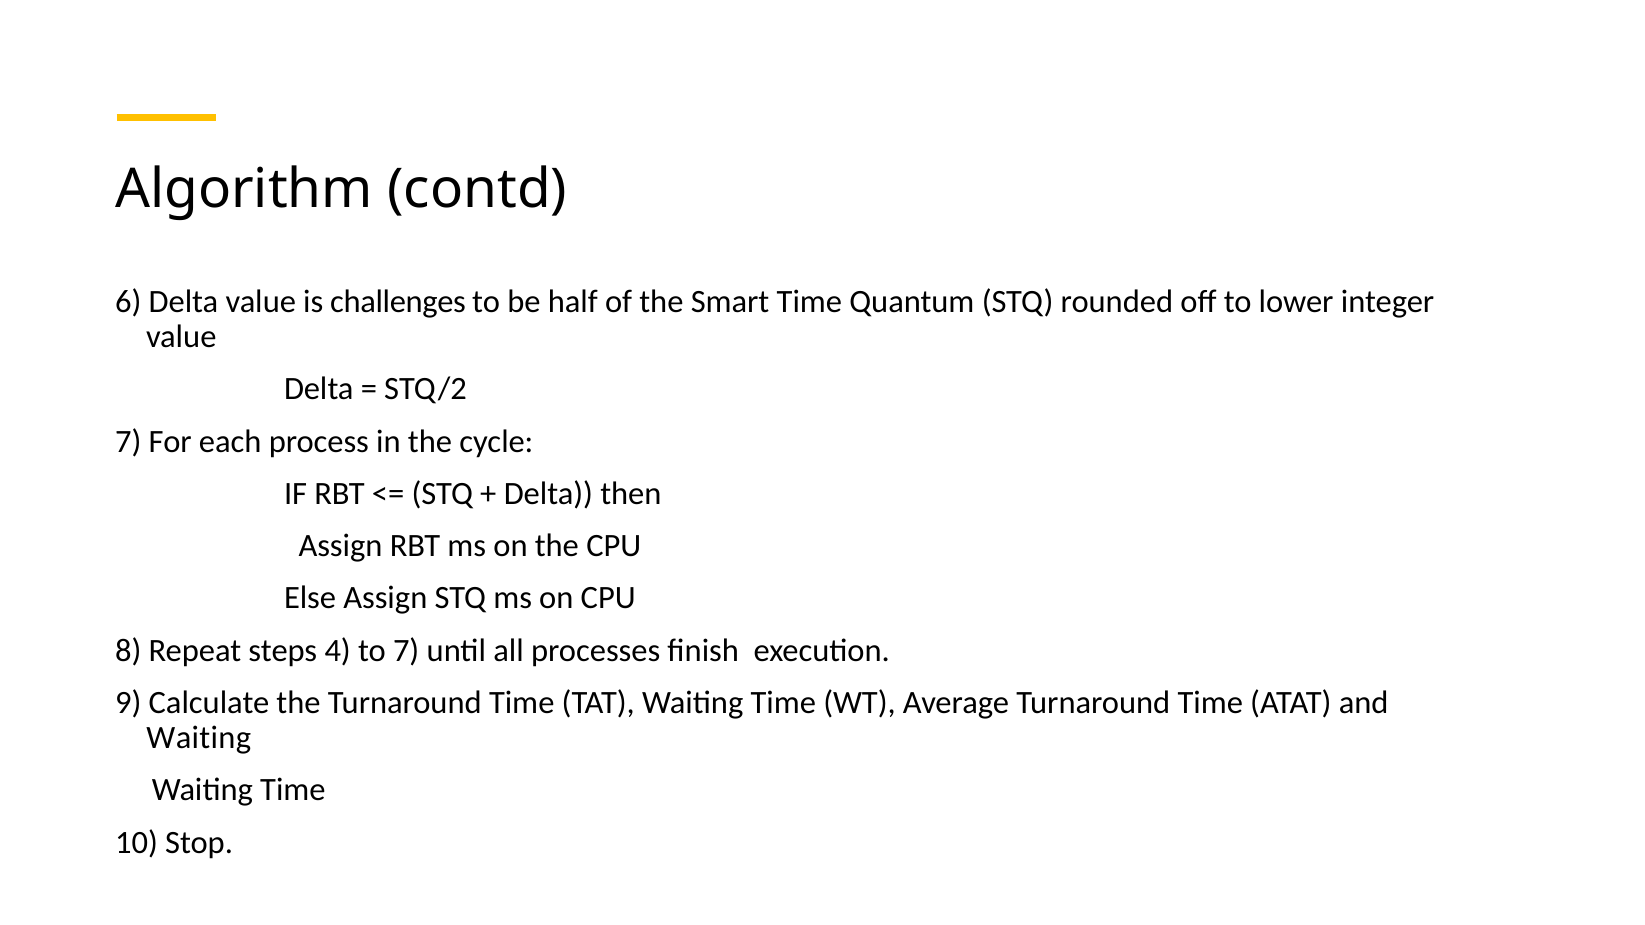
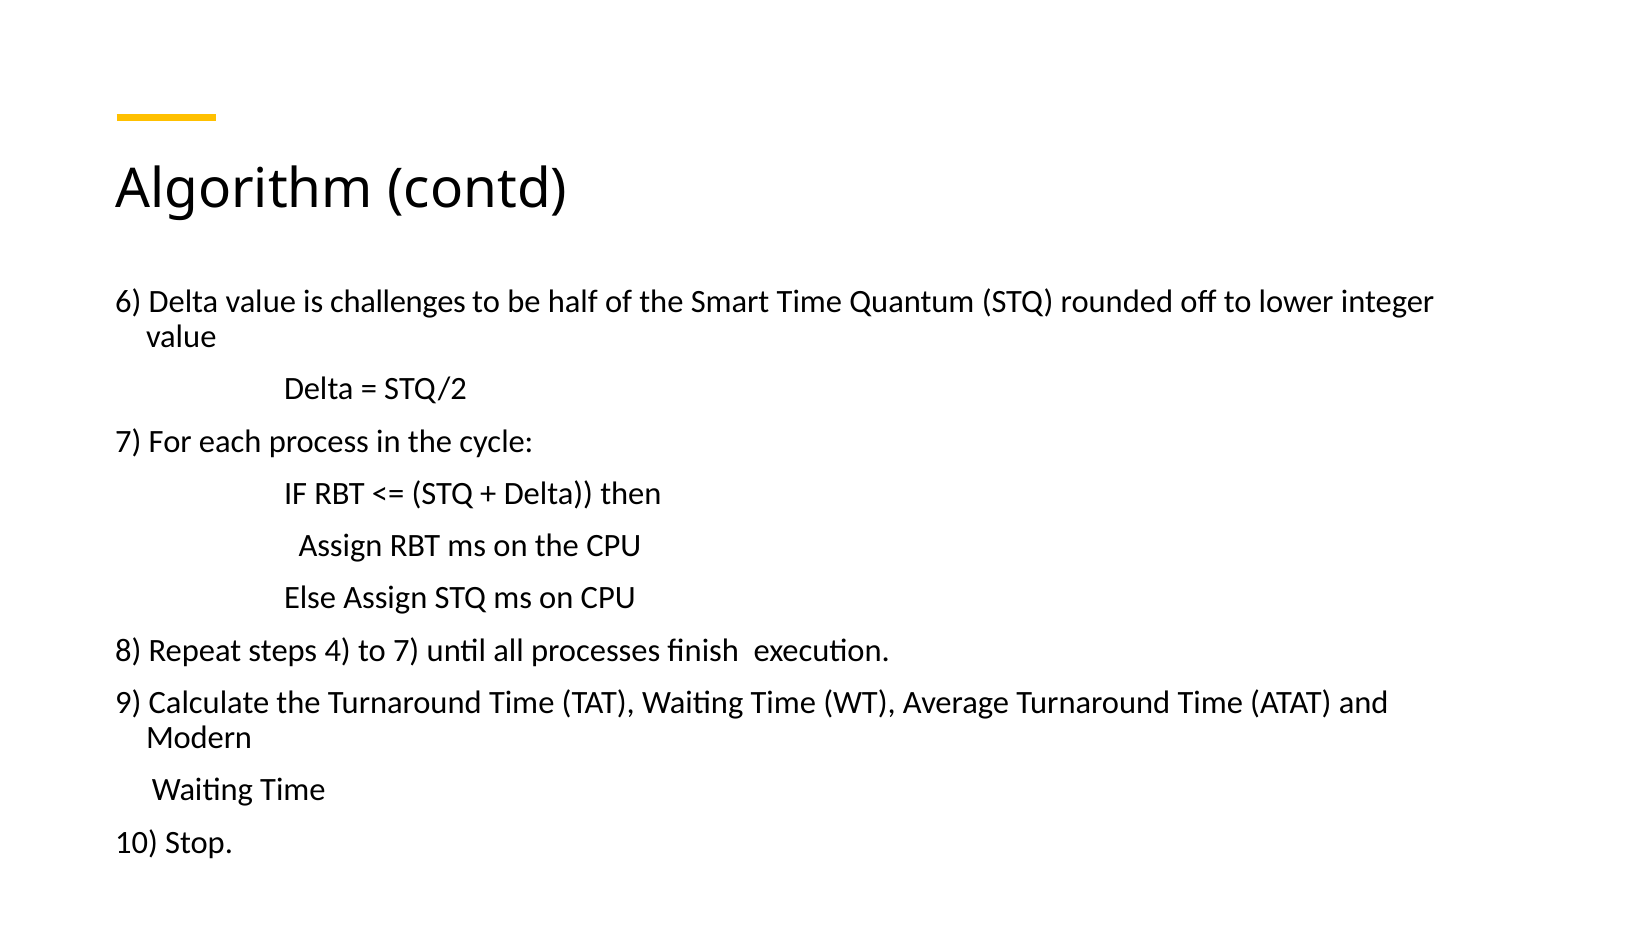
Waiting at (199, 738): Waiting -> Modern
